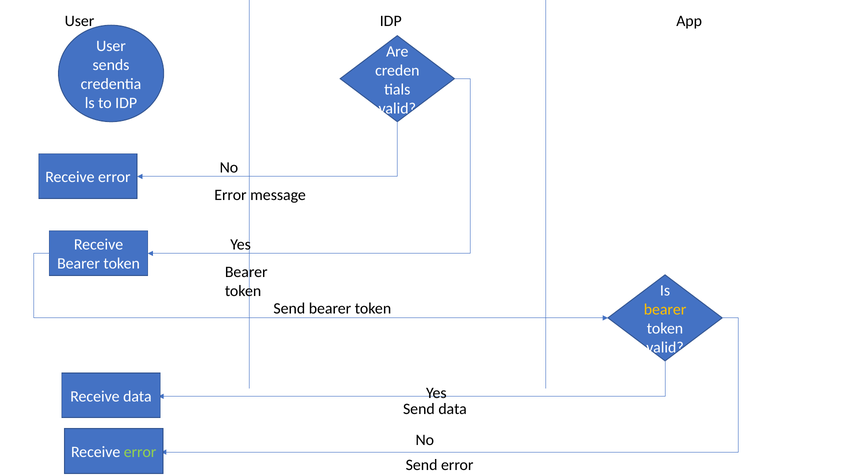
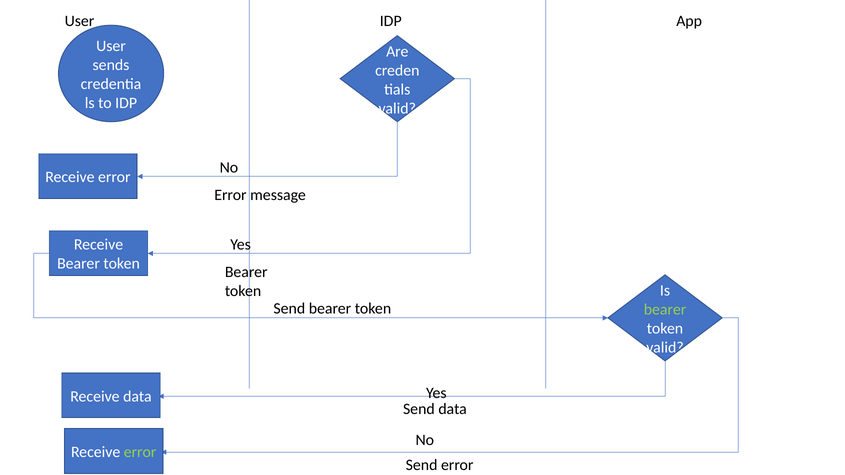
bearer at (665, 310) colour: yellow -> light green
